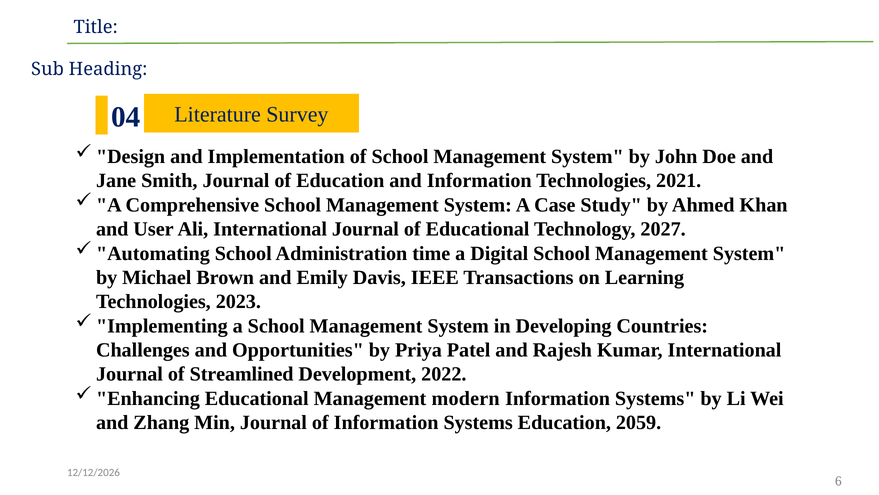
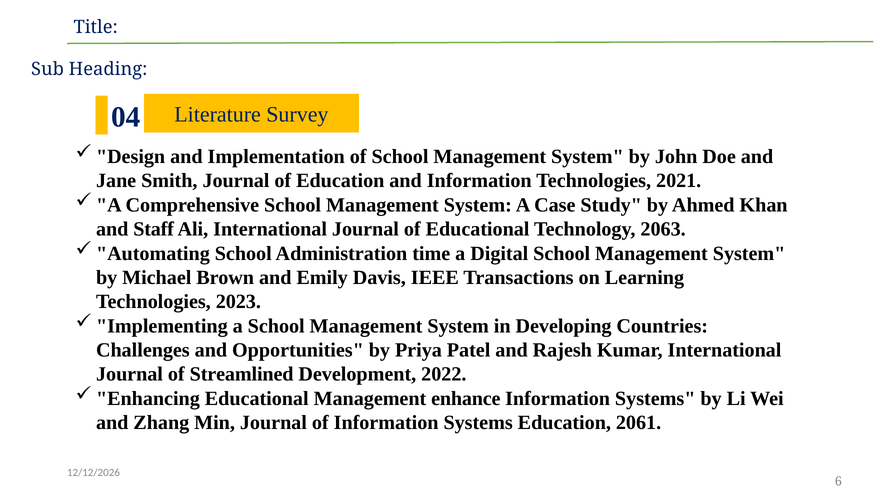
User: User -> Staff
2027: 2027 -> 2063
modern: modern -> enhance
2059: 2059 -> 2061
